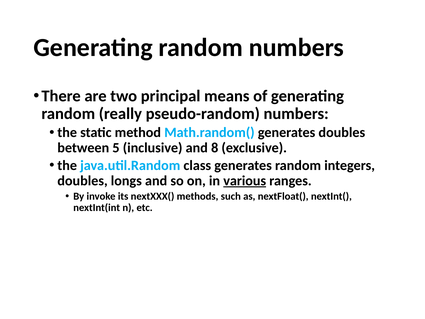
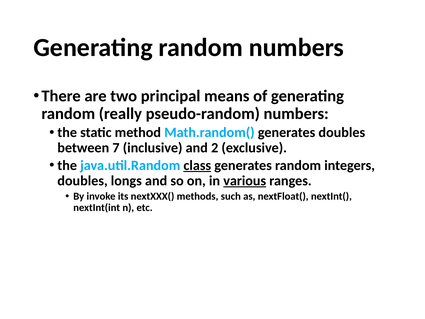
5: 5 -> 7
8: 8 -> 2
class underline: none -> present
